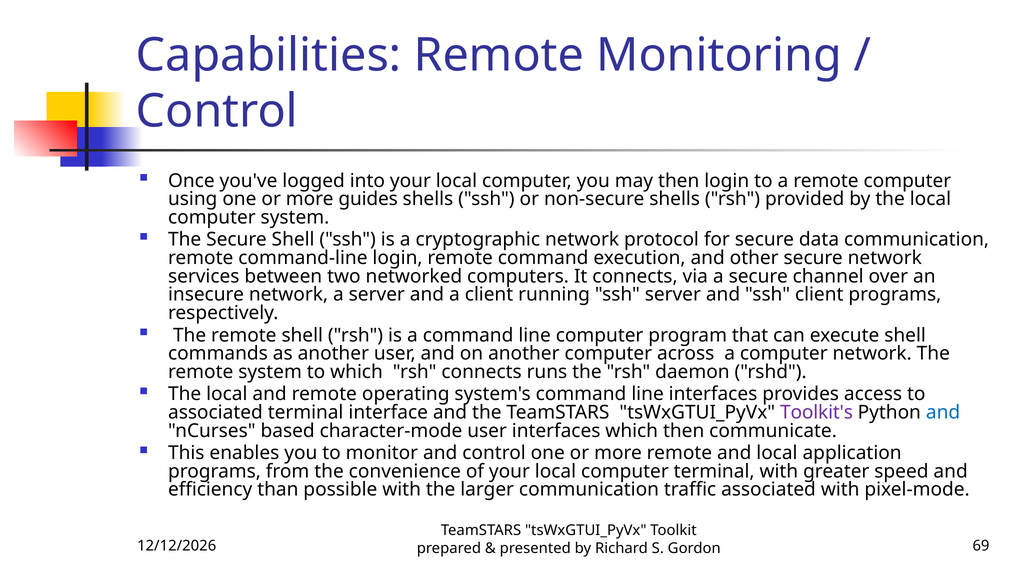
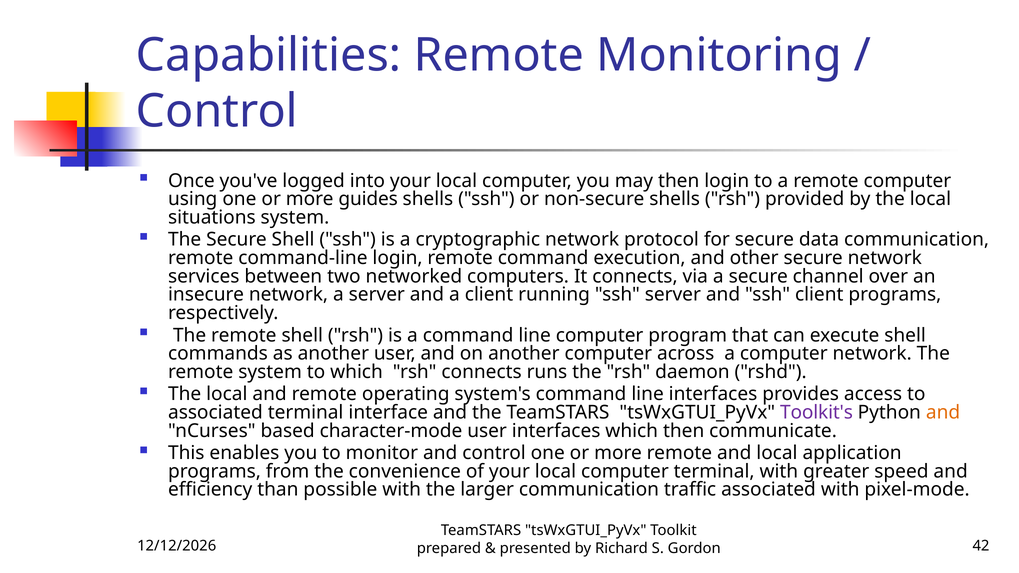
computer at (212, 218): computer -> situations
and at (943, 413) colour: blue -> orange
69: 69 -> 42
